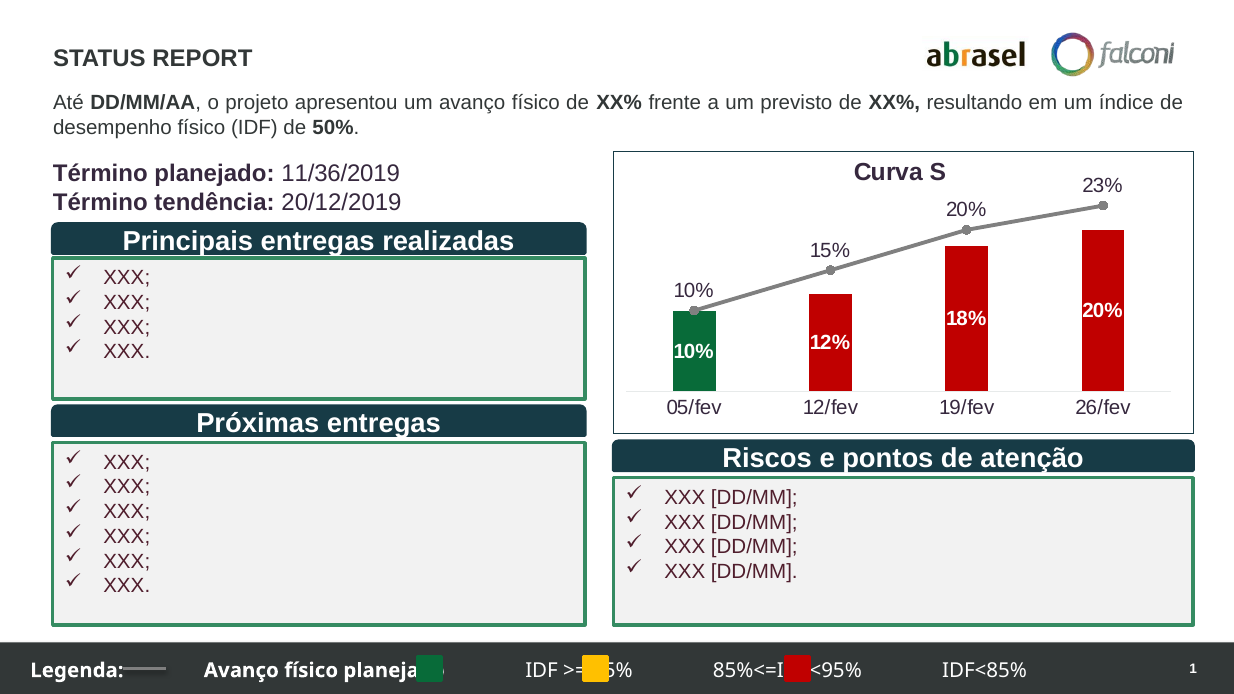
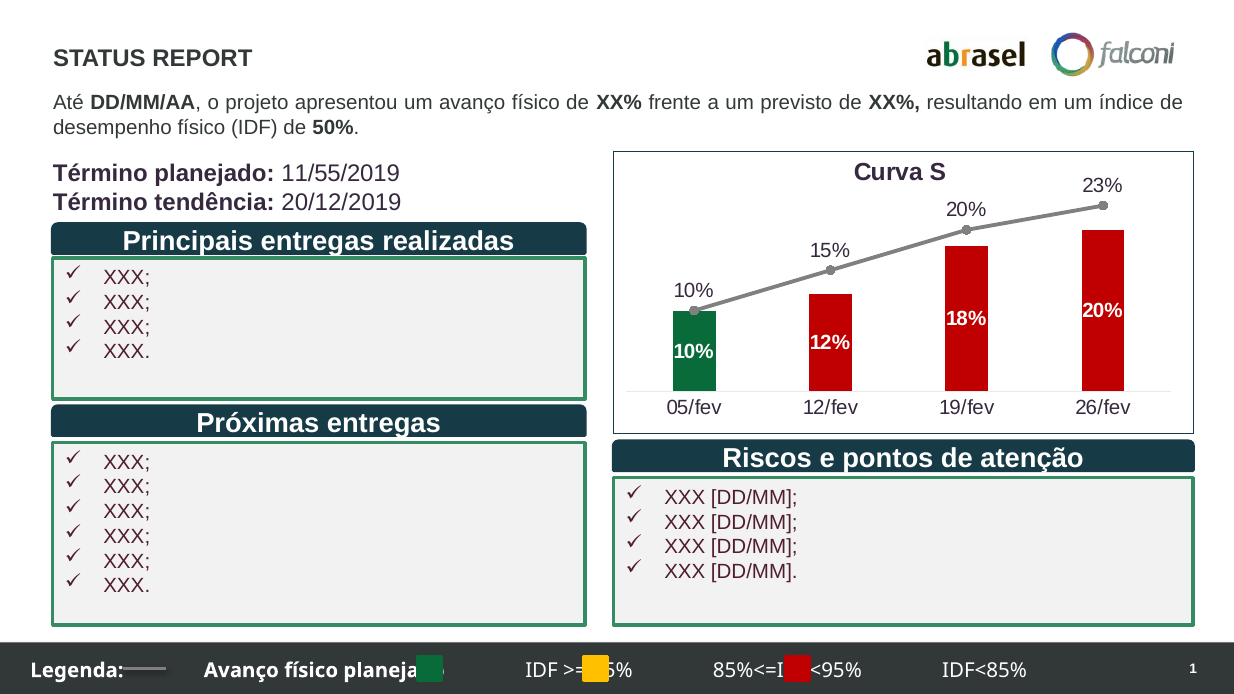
11/36/2019: 11/36/2019 -> 11/55/2019
